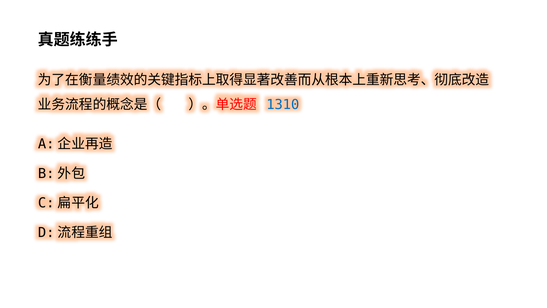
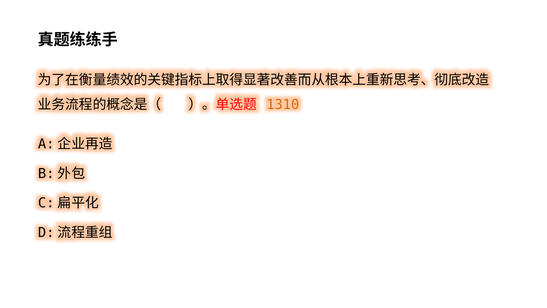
1310 colour: blue -> orange
